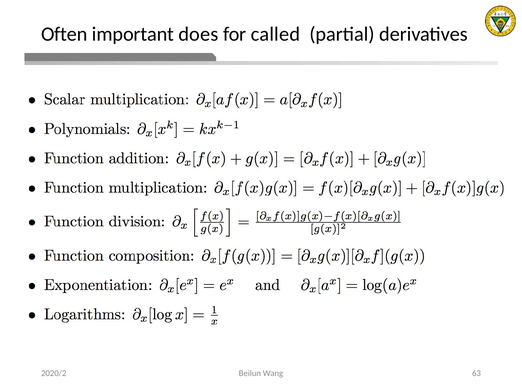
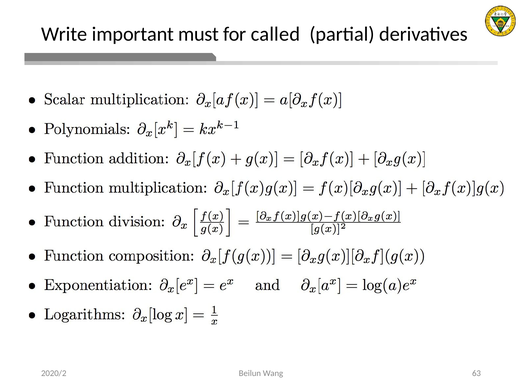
Often: Often -> Write
does: does -> must
